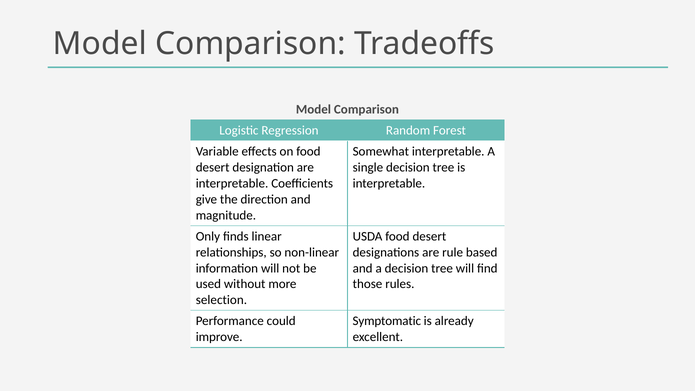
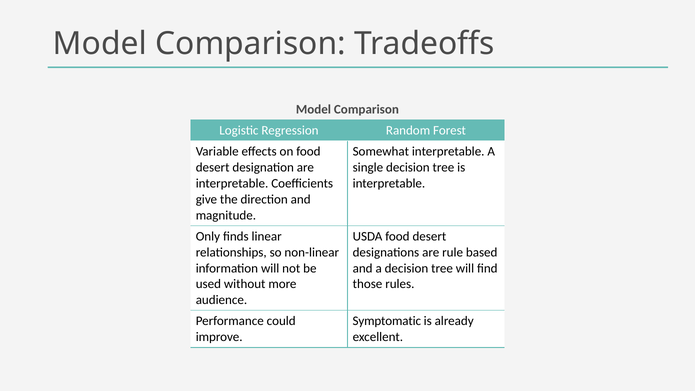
selection: selection -> audience
